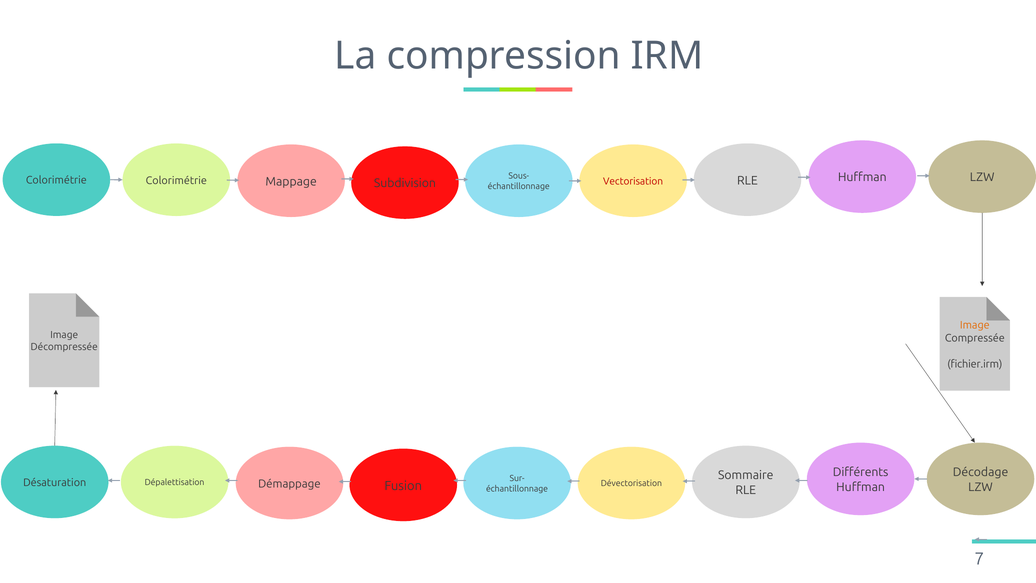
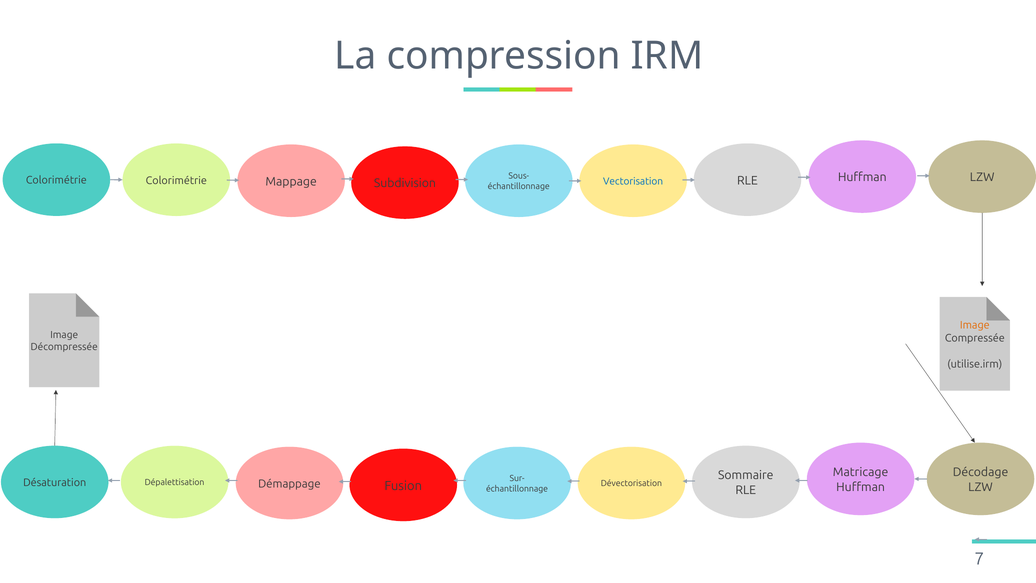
Vectorisation colour: red -> blue
fichier.irm: fichier.irm -> utilise.irm
Différents: Différents -> Matricage
